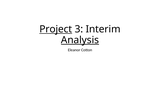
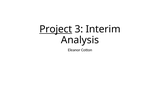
Analysis underline: present -> none
